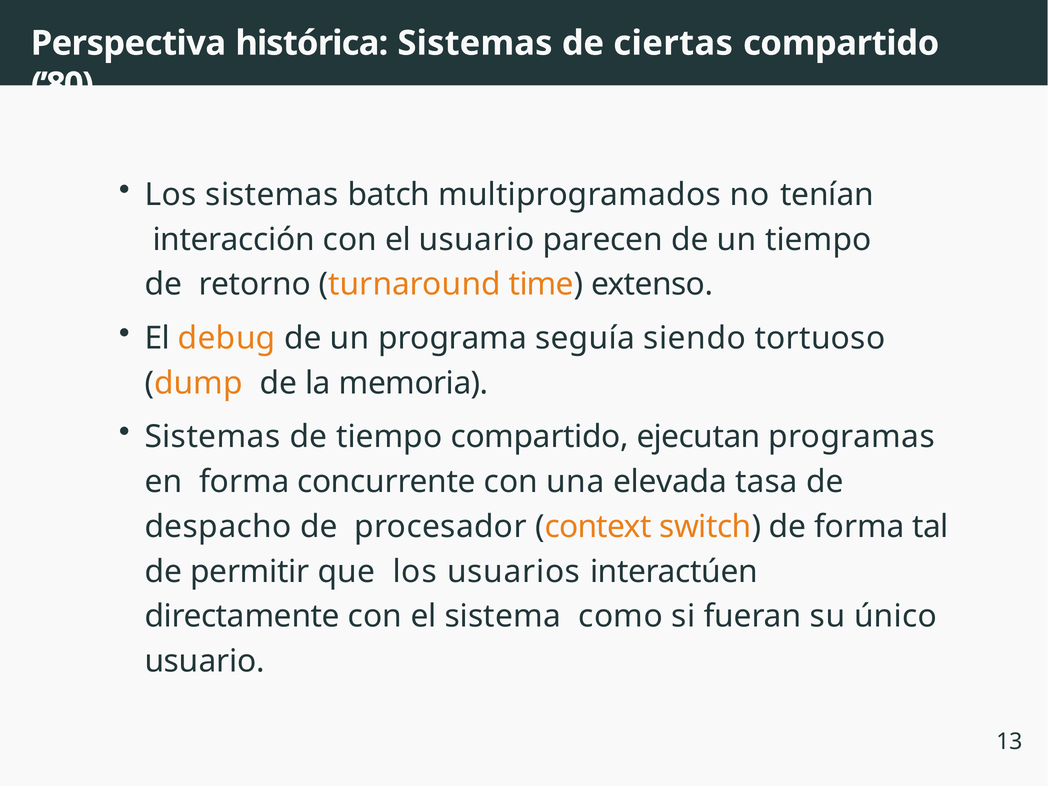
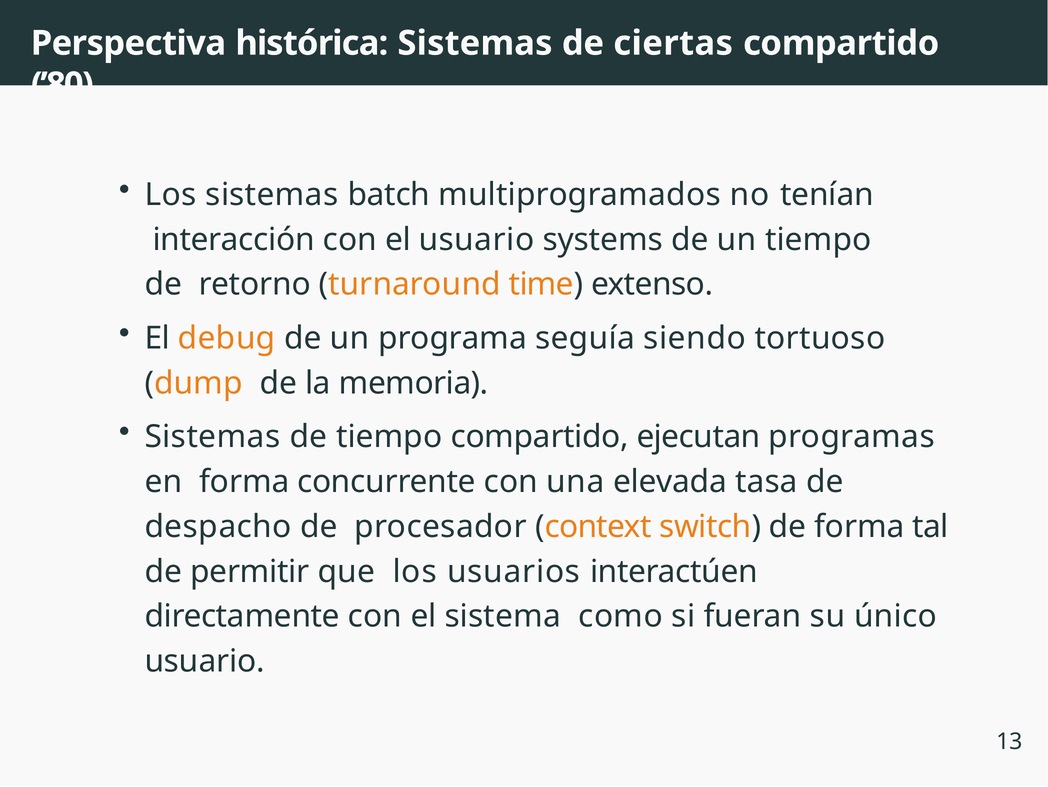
parecen: parecen -> systems
